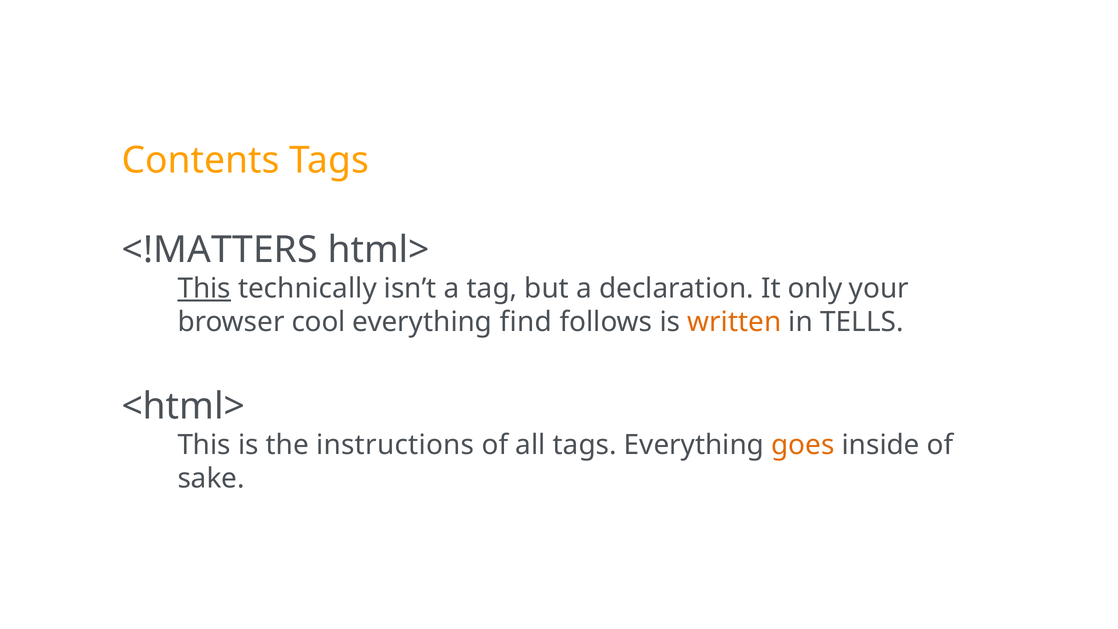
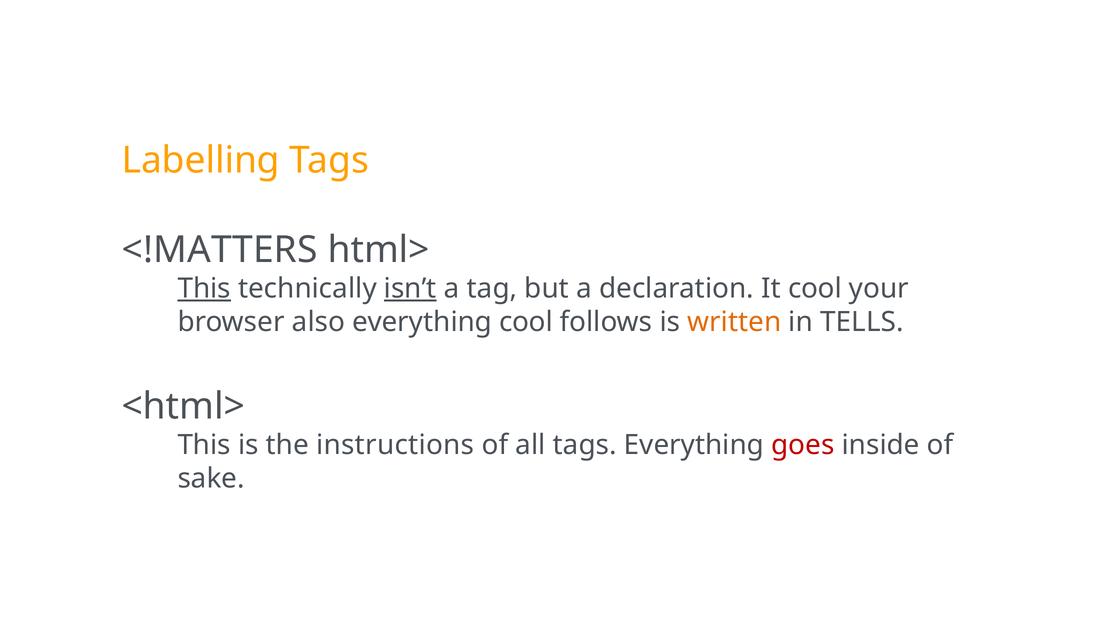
Contents: Contents -> Labelling
isn’t underline: none -> present
It only: only -> cool
cool: cool -> also
everything find: find -> cool
goes colour: orange -> red
